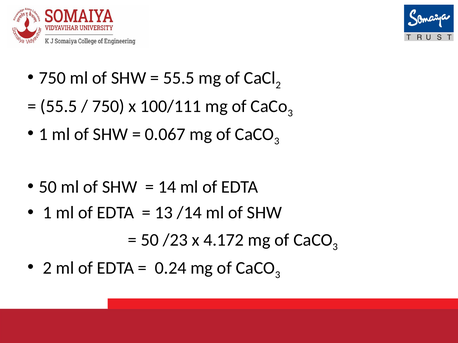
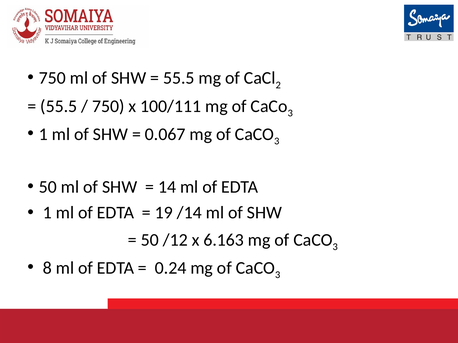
13: 13 -> 19
/23: /23 -> /12
4.172: 4.172 -> 6.163
2 at (47, 268): 2 -> 8
